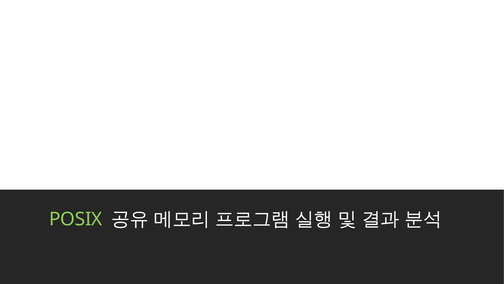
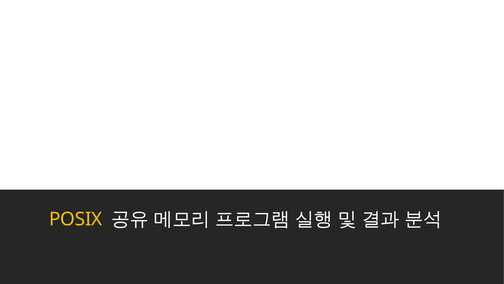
POSIX colour: light green -> yellow
